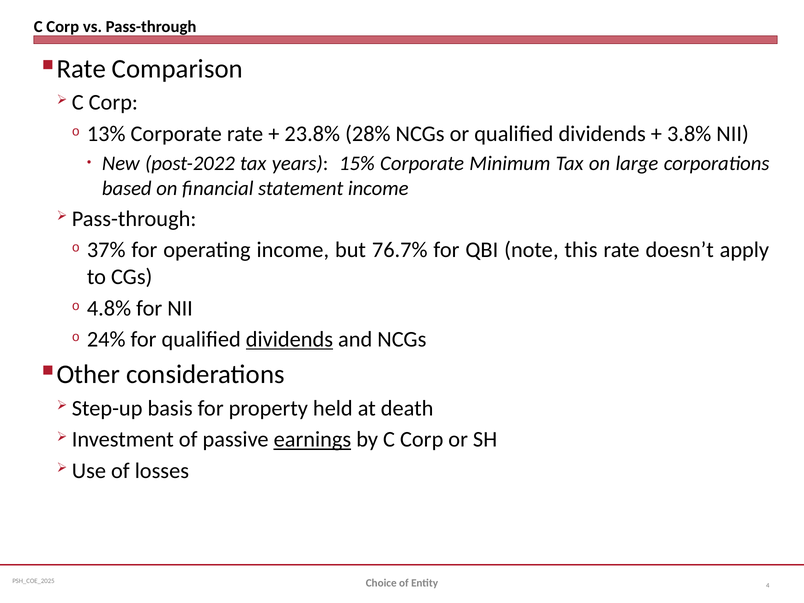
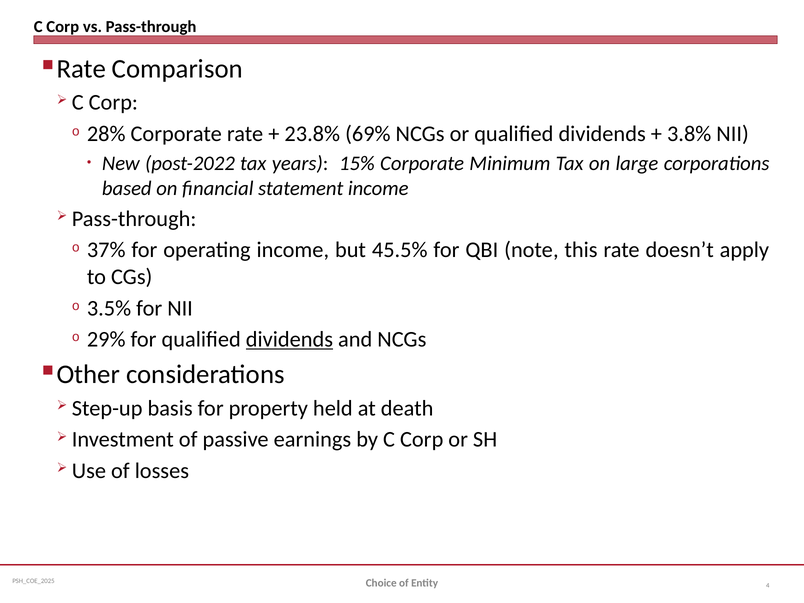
13%: 13% -> 28%
28%: 28% -> 69%
76.7%: 76.7% -> 45.5%
4.8%: 4.8% -> 3.5%
24%: 24% -> 29%
earnings underline: present -> none
